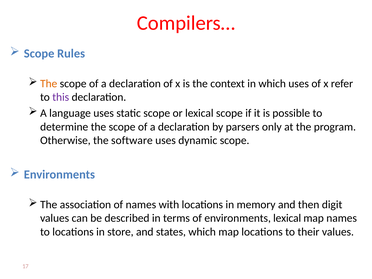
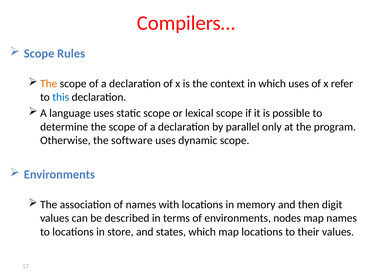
this colour: purple -> blue
parsers: parsers -> parallel
environments lexical: lexical -> nodes
